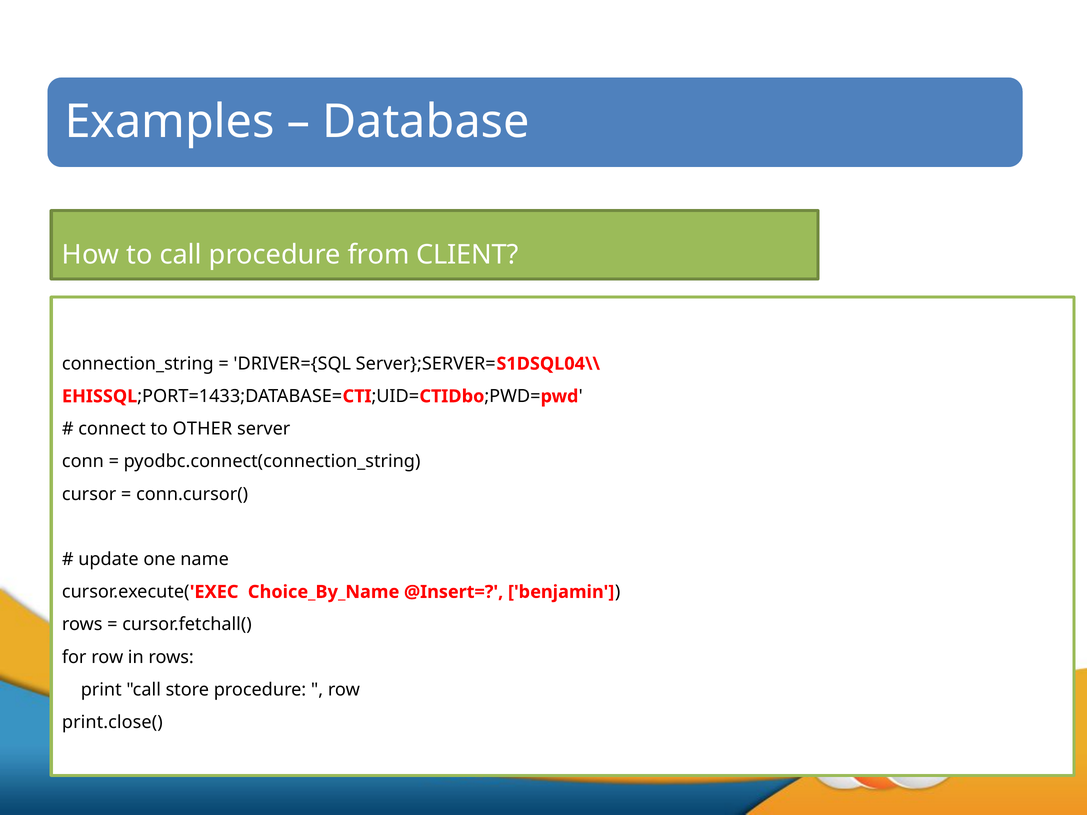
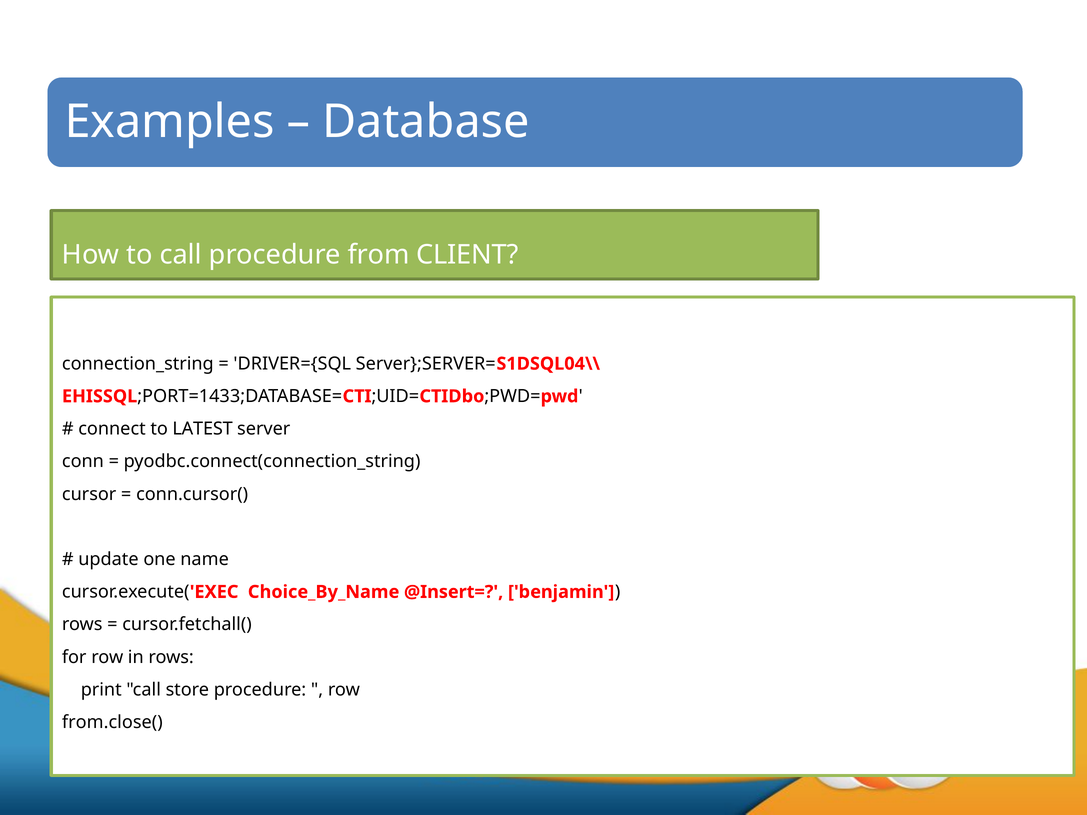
OTHER: OTHER -> LATEST
print.close(: print.close( -> from.close(
